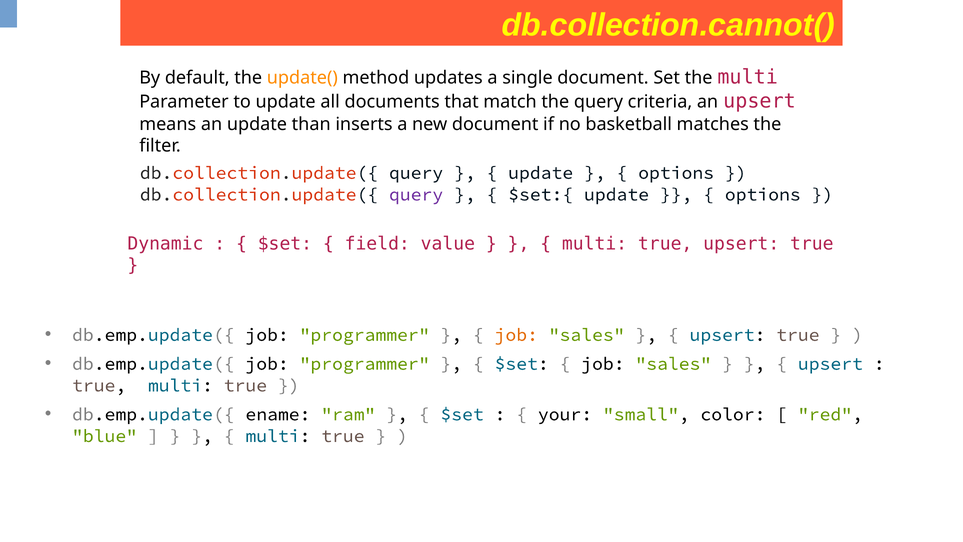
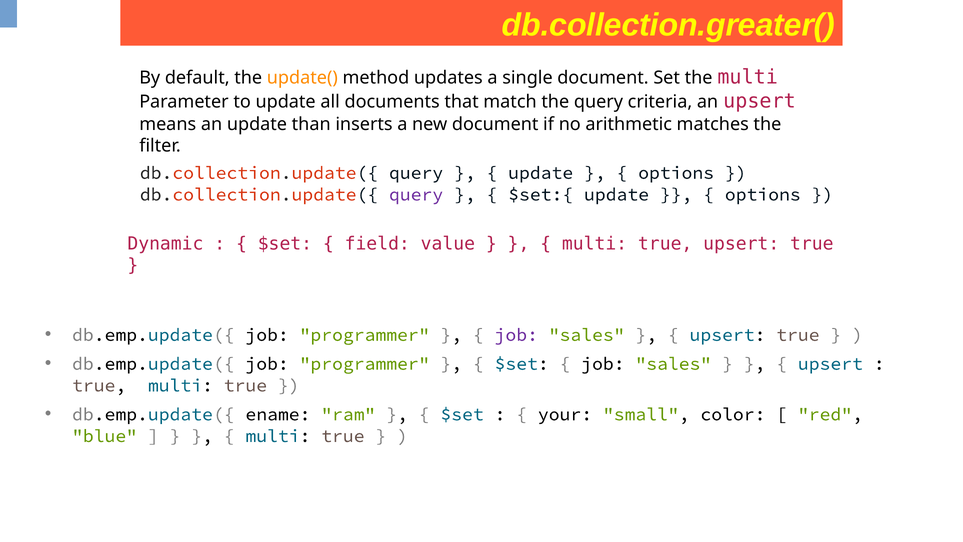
db.collection.cannot(: db.collection.cannot( -> db.collection.greater(
basketball: basketball -> arithmetic
job at (516, 335) colour: orange -> purple
